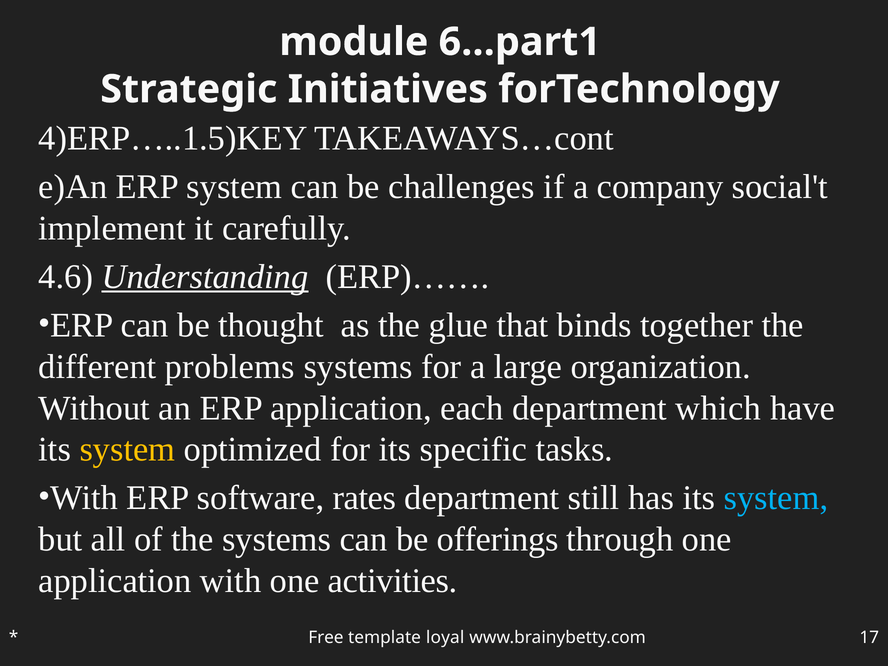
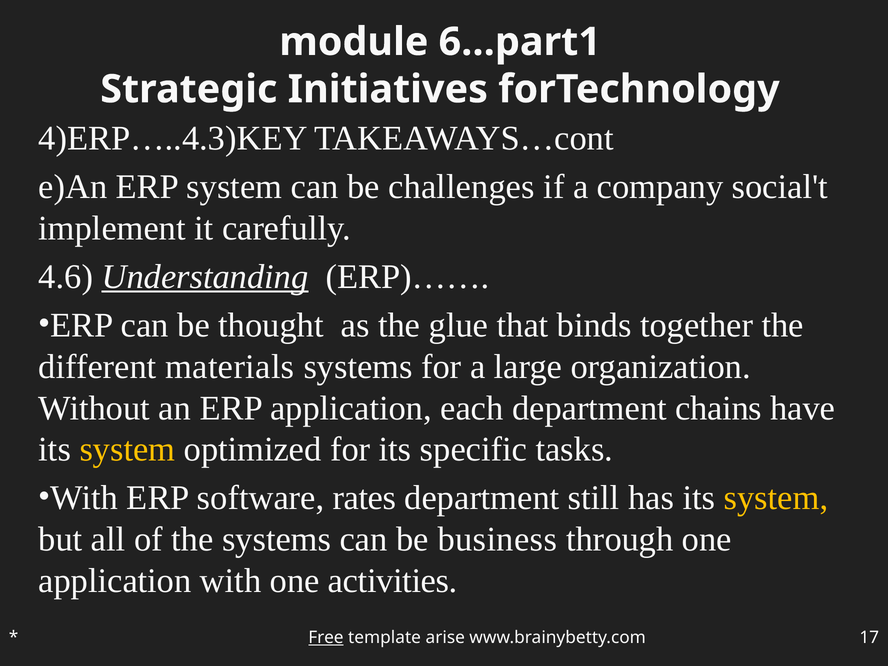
4)ERP…..1.5)KEY: 4)ERP…..1.5)KEY -> 4)ERP…..4.3)KEY
problems: problems -> materials
which: which -> chains
system at (776, 498) colour: light blue -> yellow
offerings: offerings -> business
Free underline: none -> present
loyal: loyal -> arise
